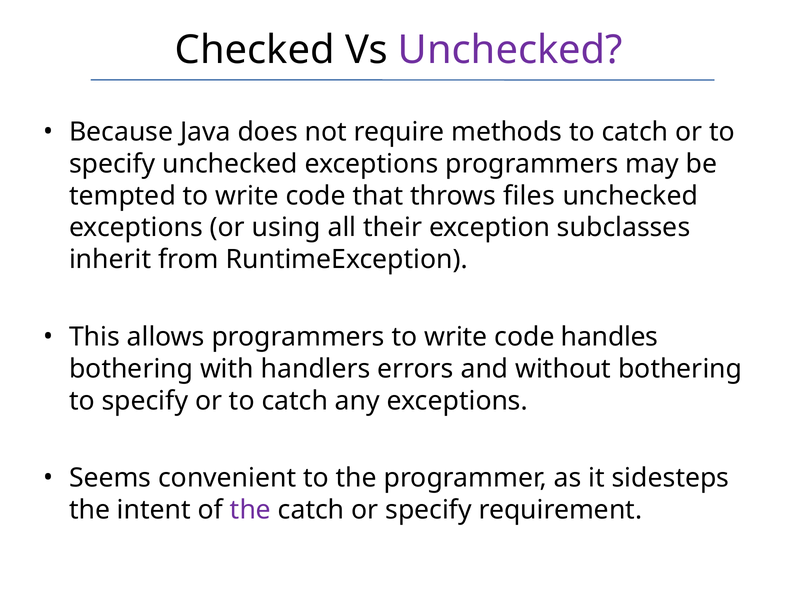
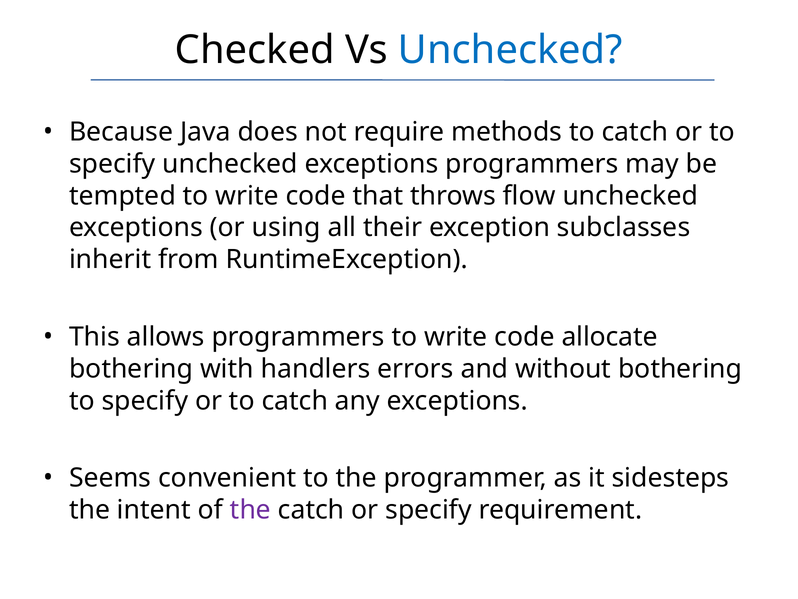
Unchecked at (510, 50) colour: purple -> blue
files: files -> flow
handles: handles -> allocate
